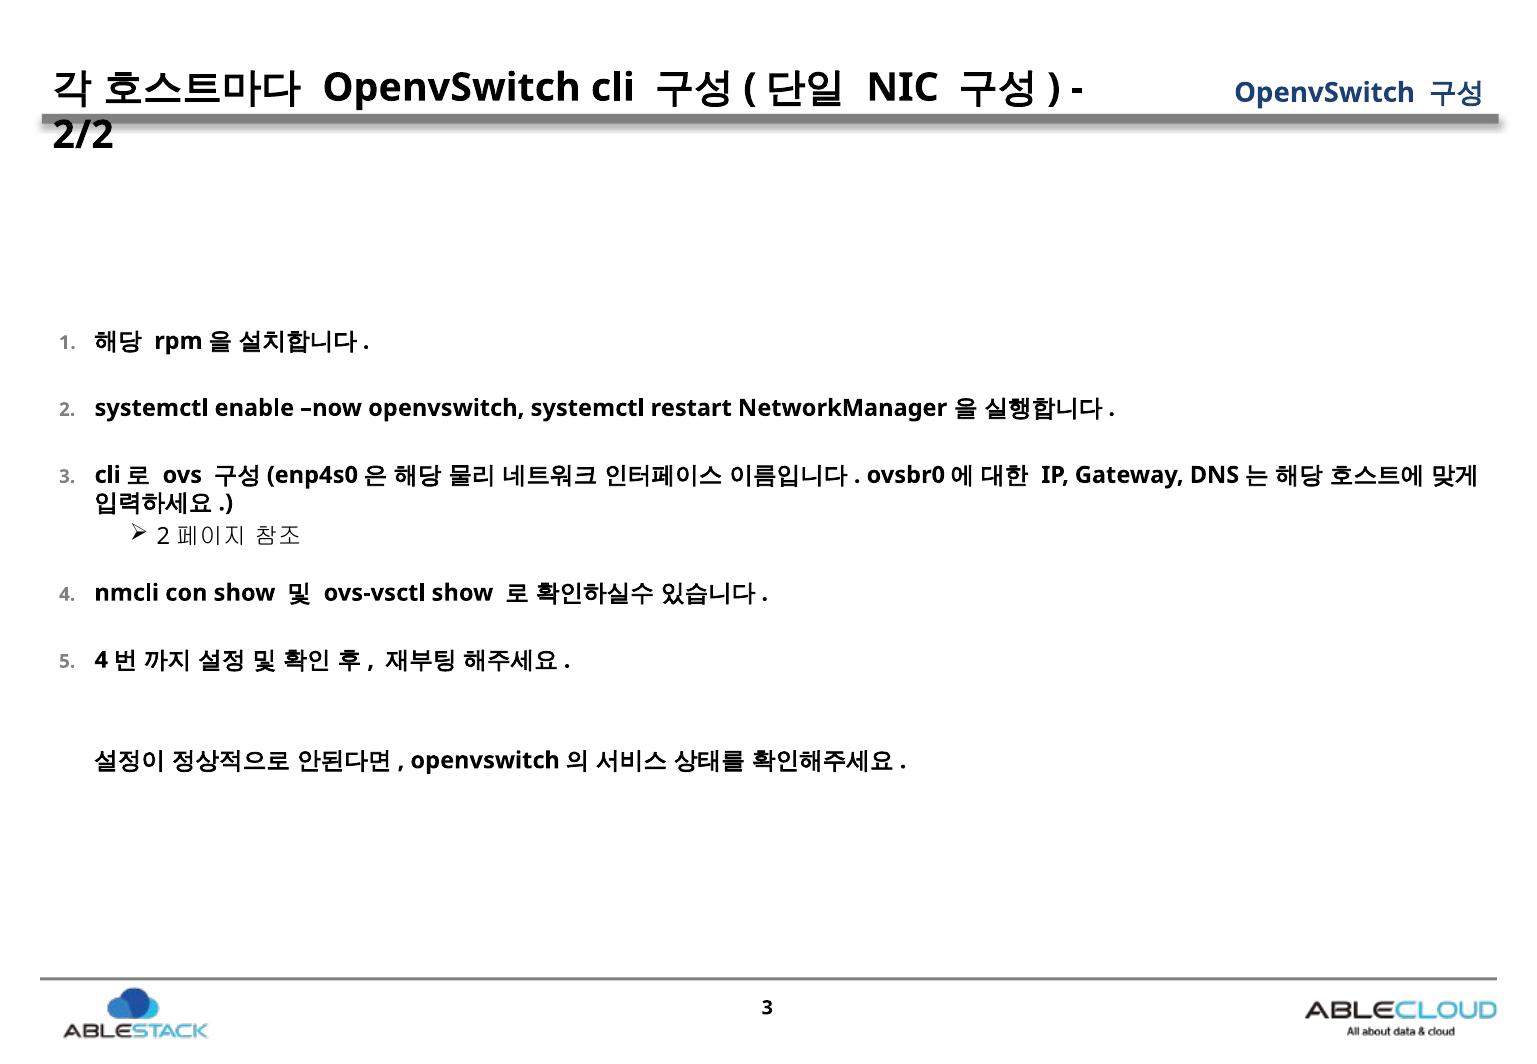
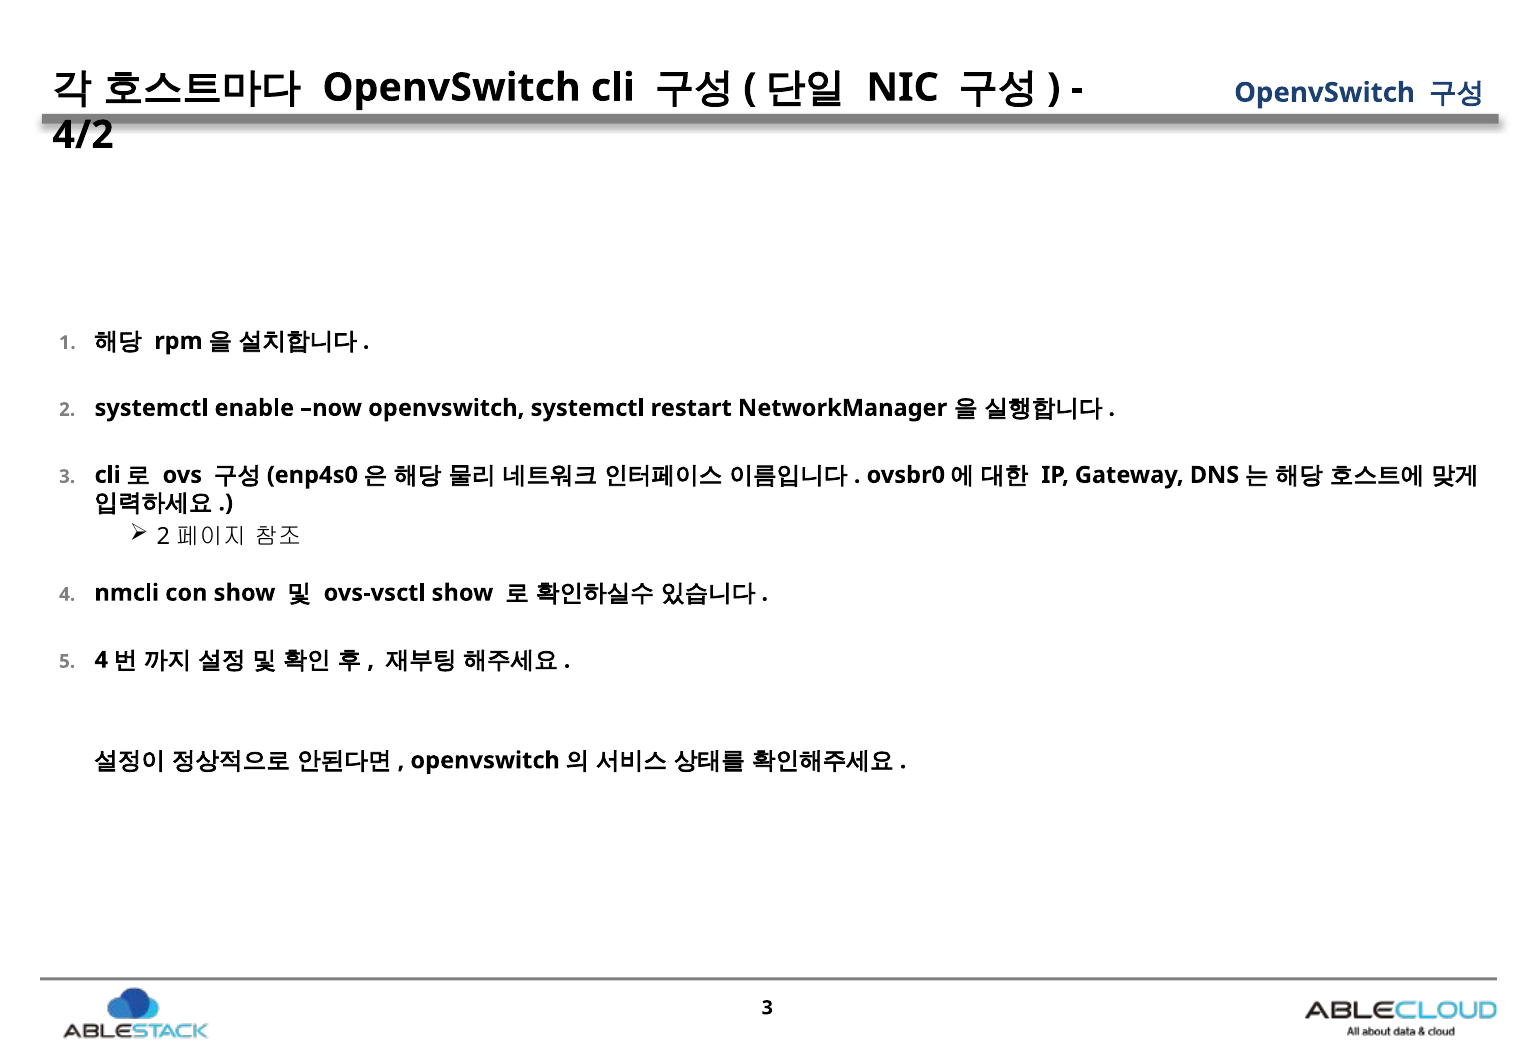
2/2: 2/2 -> 4/2
